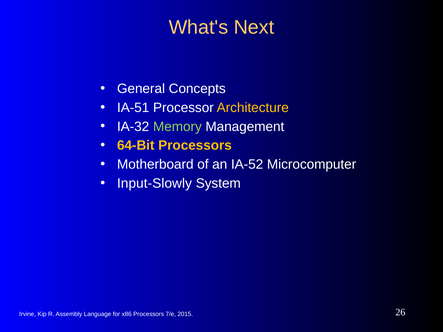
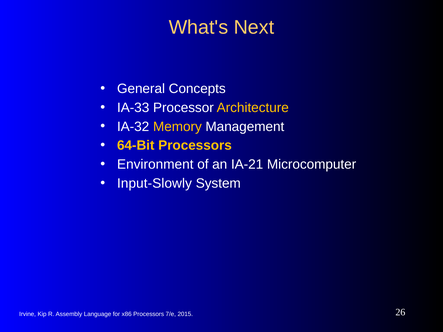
IA-51: IA-51 -> IA-33
Memory colour: light green -> yellow
Motherboard: Motherboard -> Environment
IA-52: IA-52 -> IA-21
